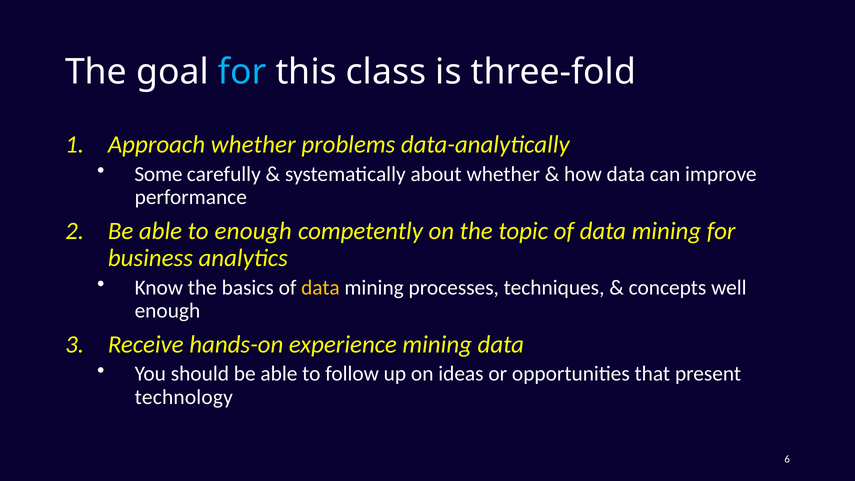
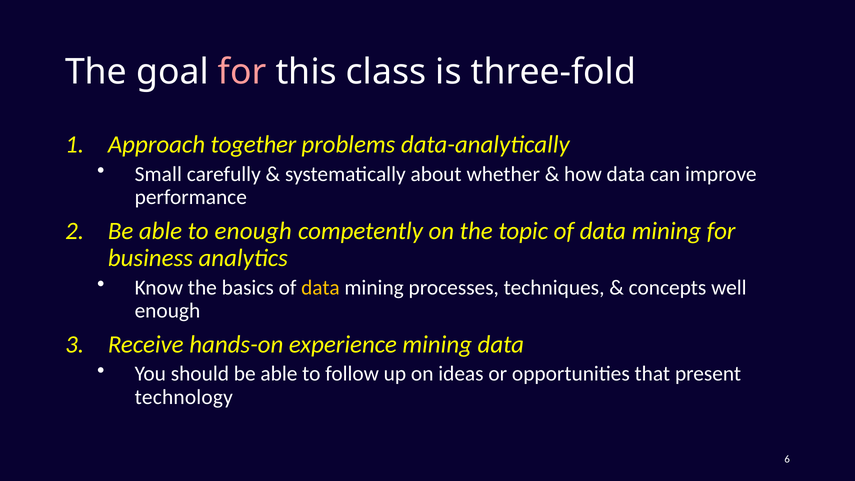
for at (242, 72) colour: light blue -> pink
Approach whether: whether -> together
Some: Some -> Small
